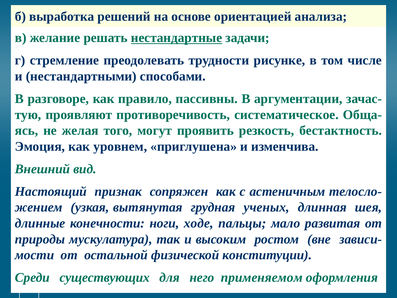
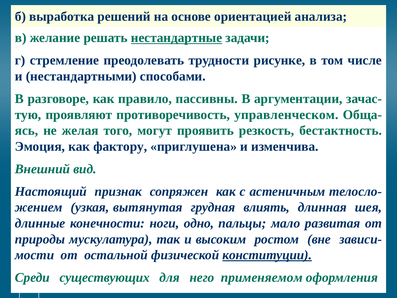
систематическое: систематическое -> управленческом
уровнем: уровнем -> фактору
ученых: ученых -> влиять
ходе: ходе -> одно
конституции underline: none -> present
